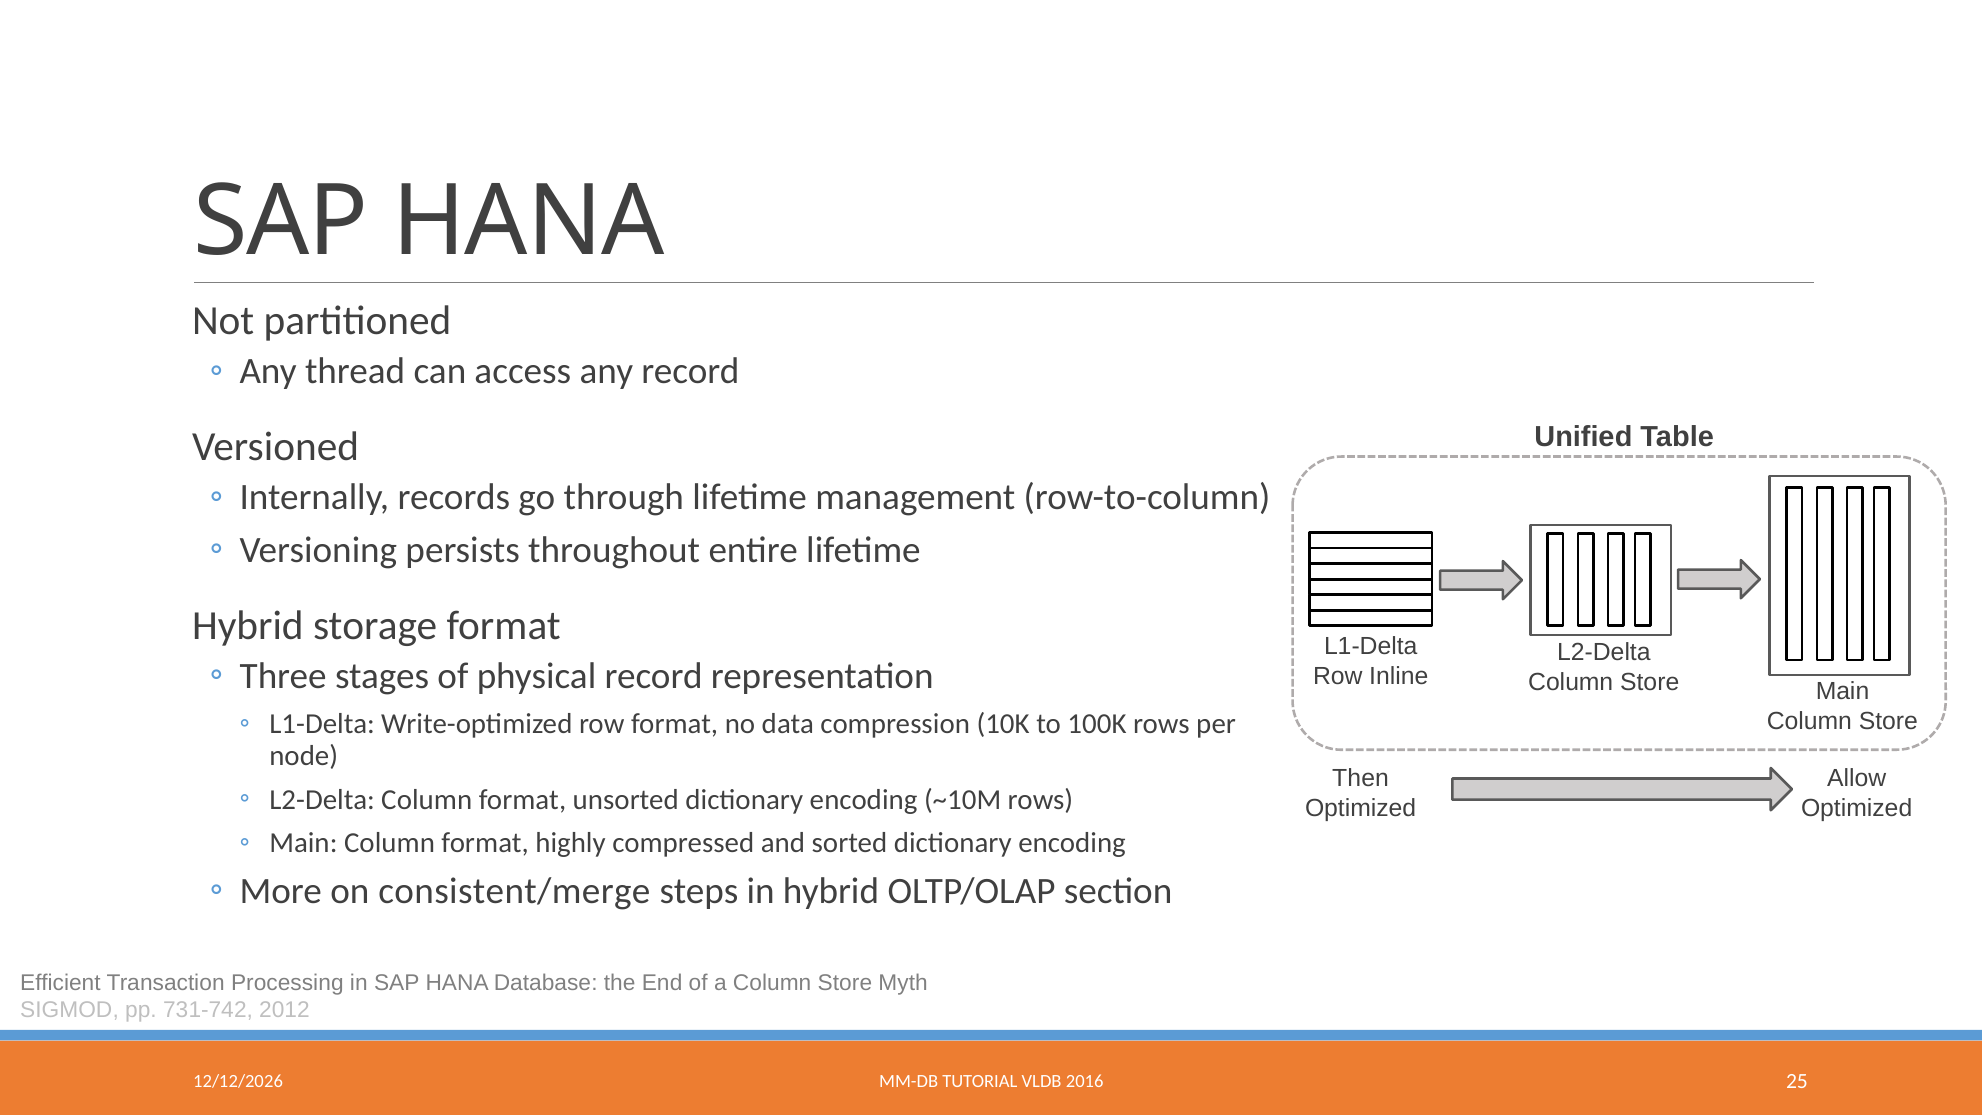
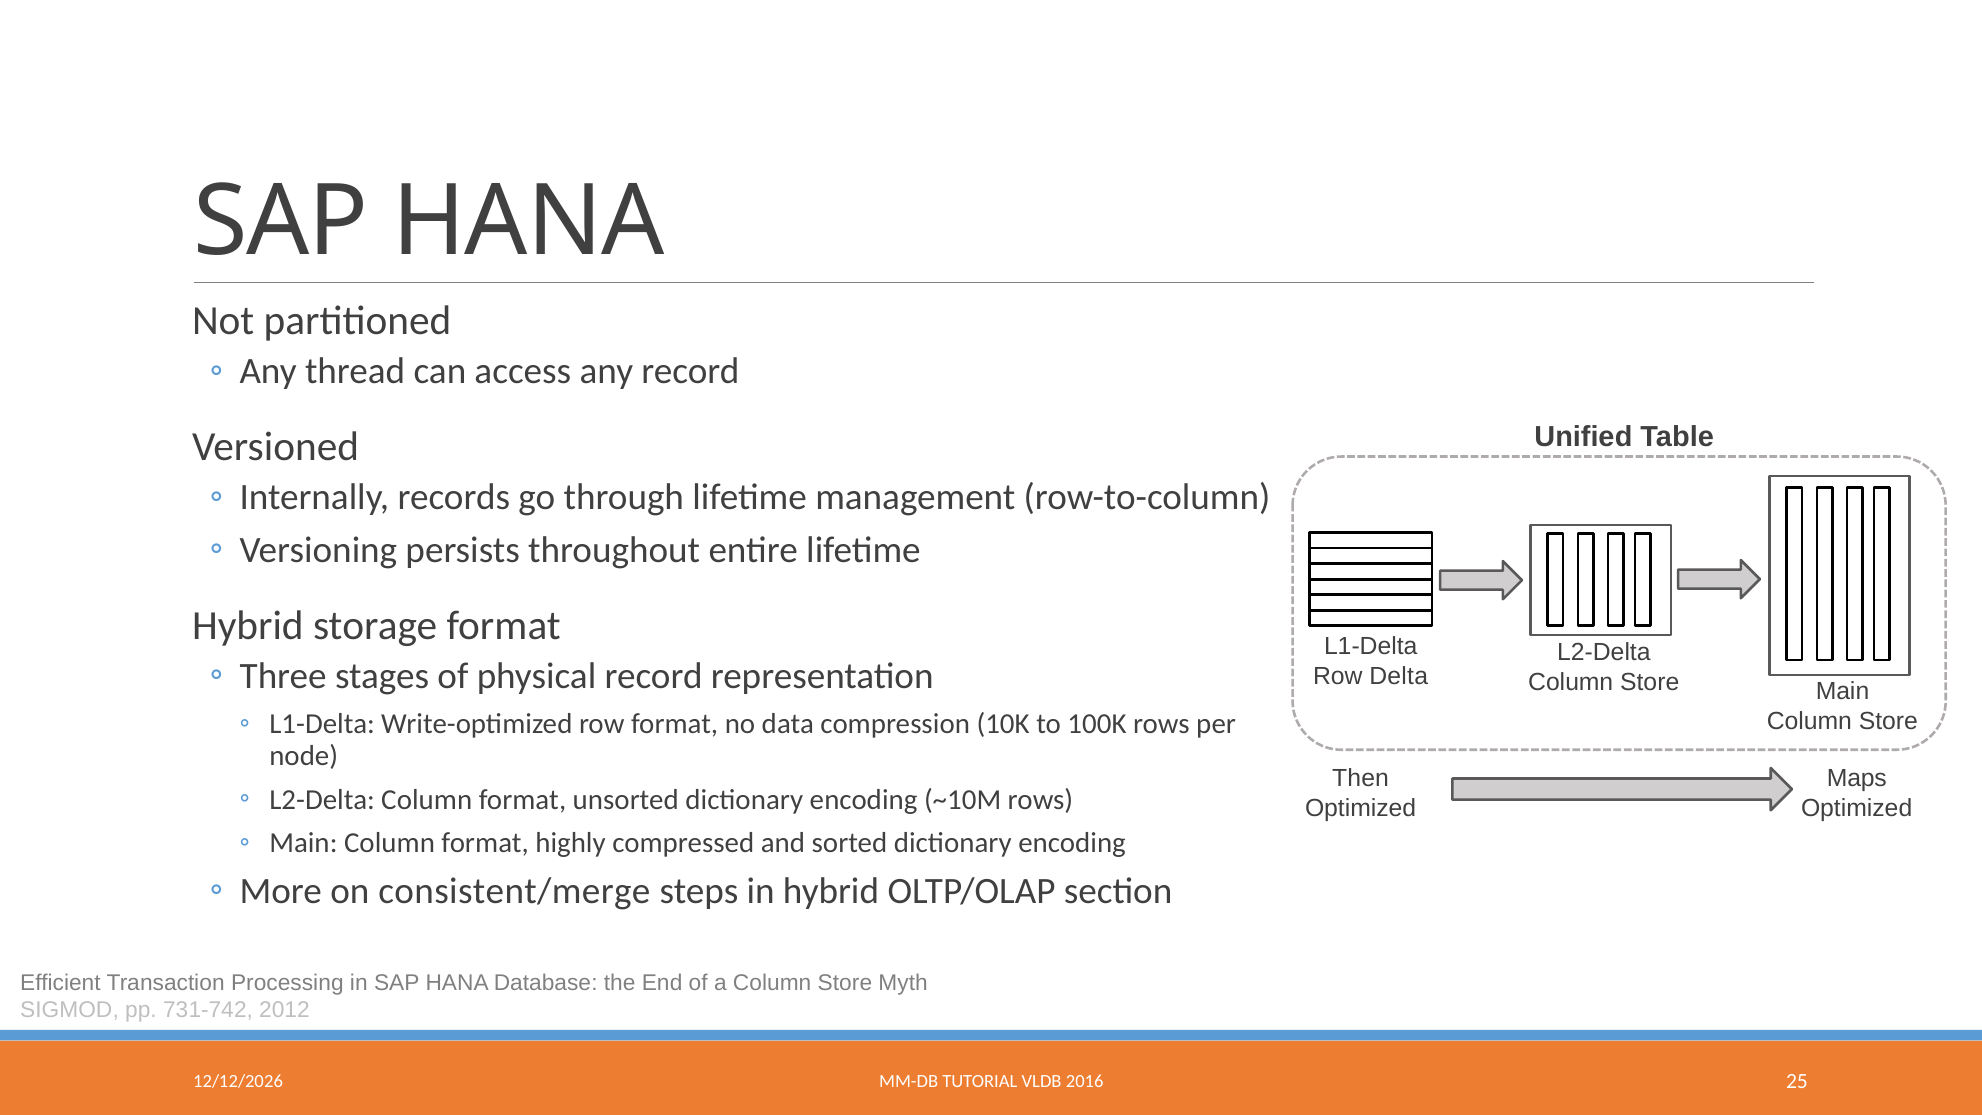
Inline: Inline -> Delta
Allow: Allow -> Maps
